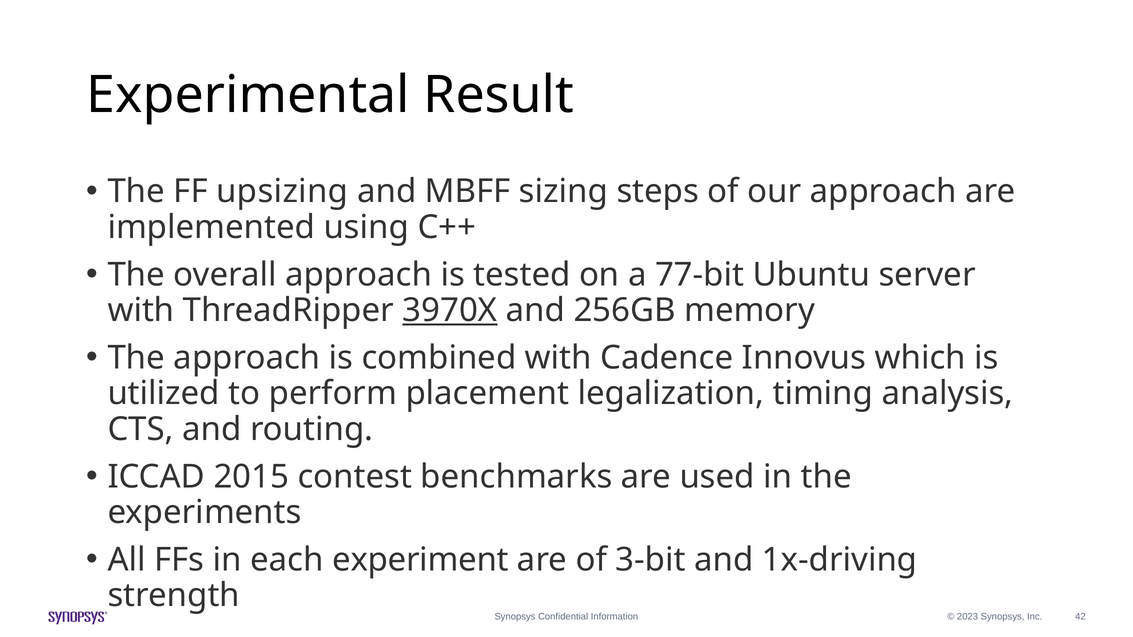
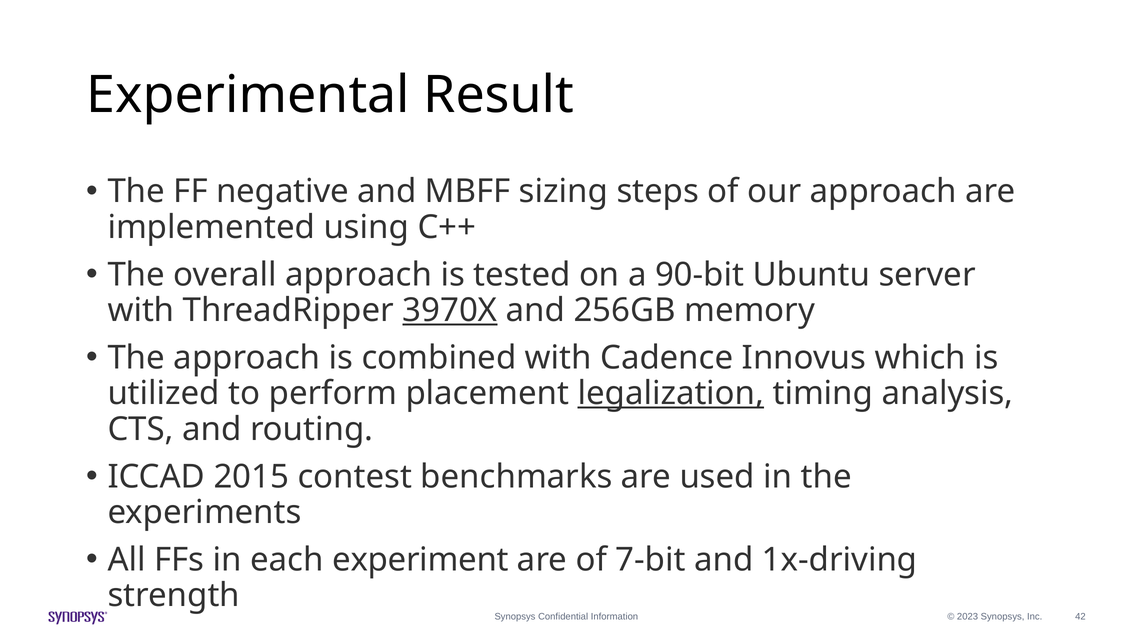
upsizing: upsizing -> negative
77-bit: 77-bit -> 90-bit
legalization underline: none -> present
3-bit: 3-bit -> 7-bit
